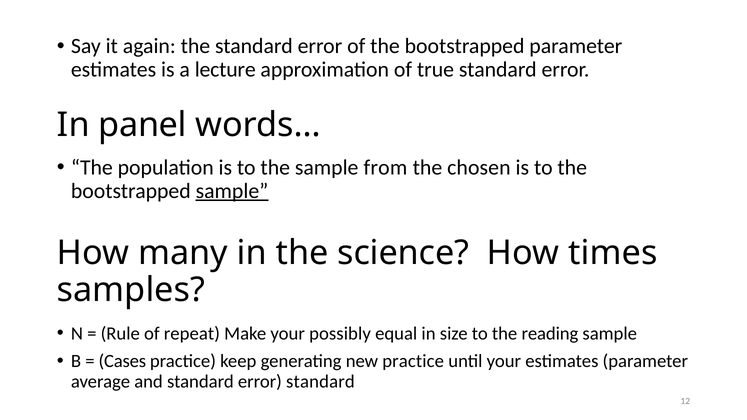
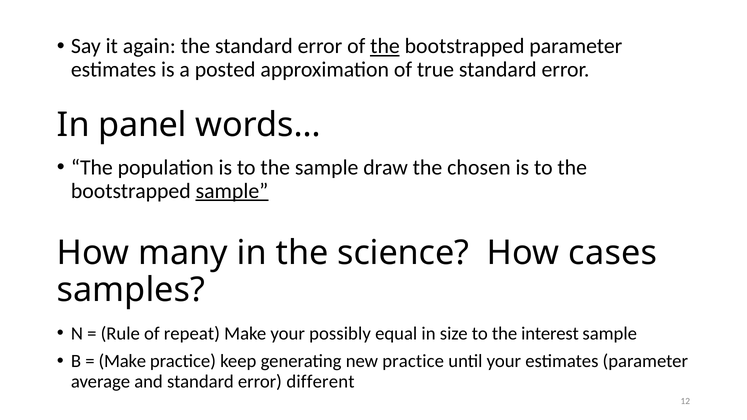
the at (385, 46) underline: none -> present
lecture: lecture -> posted
from: from -> draw
times: times -> cases
reading: reading -> interest
Cases at (122, 361): Cases -> Make
error standard: standard -> different
